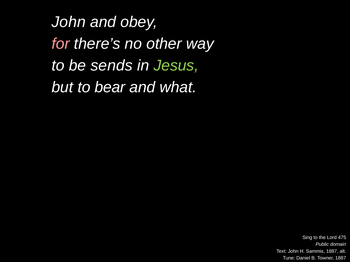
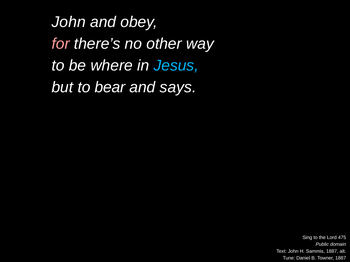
sends: sends -> where
Jesus colour: light green -> light blue
what: what -> says
